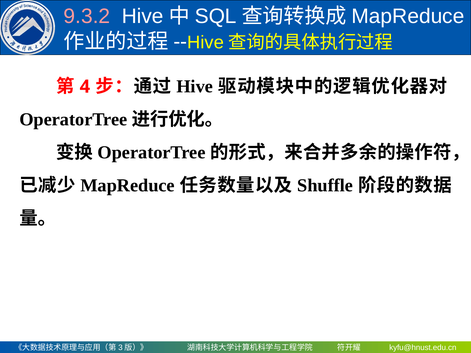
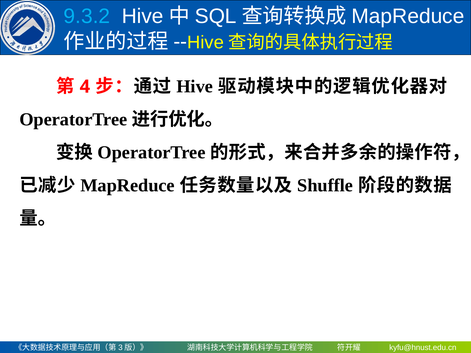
9.3.2 colour: pink -> light blue
